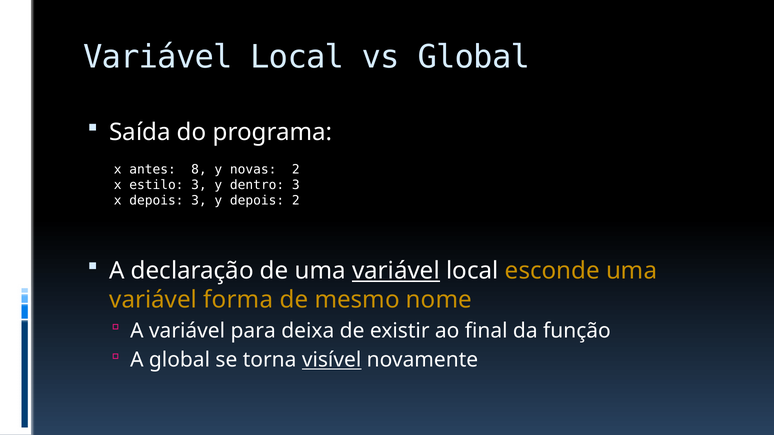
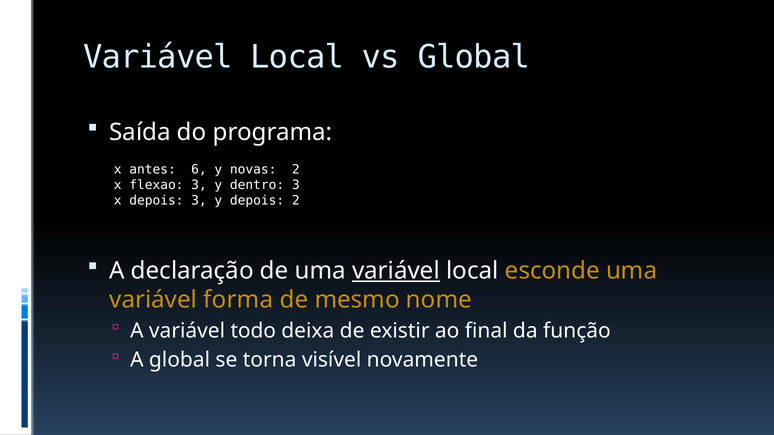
8: 8 -> 6
estilo: estilo -> flexao
para: para -> todo
visível underline: present -> none
